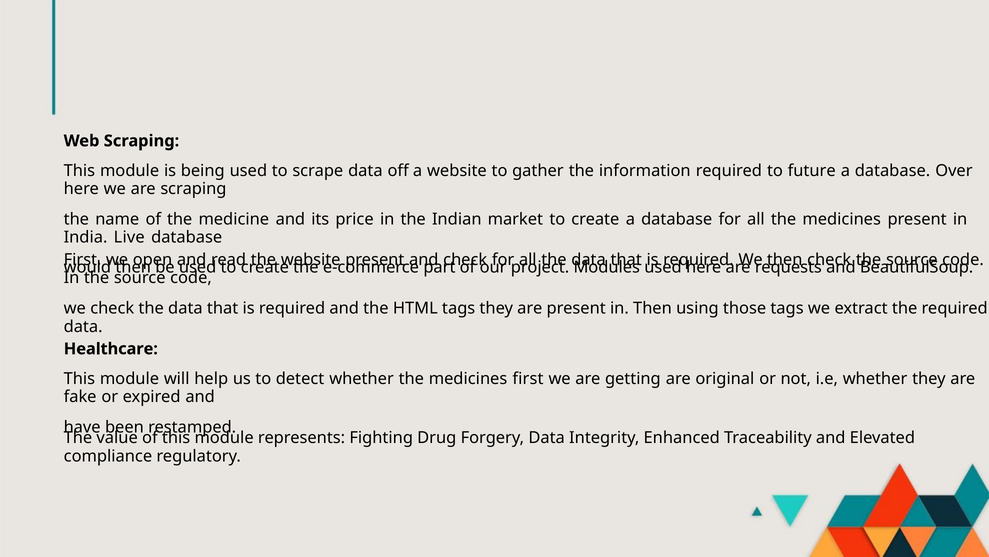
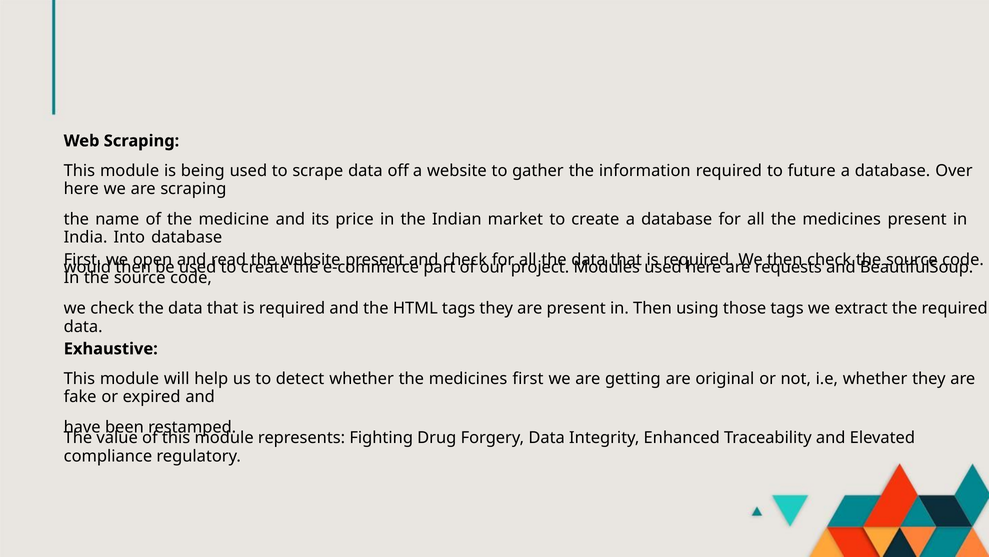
Live: Live -> Into
Healthcare: Healthcare -> Exhaustive
